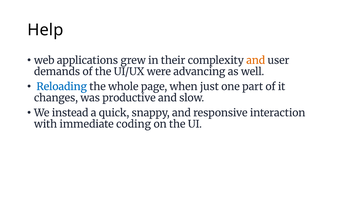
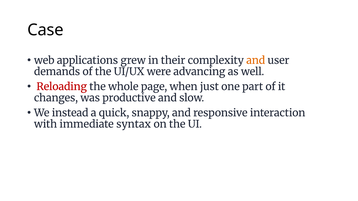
Help: Help -> Case
Reloading colour: blue -> red
coding: coding -> syntax
